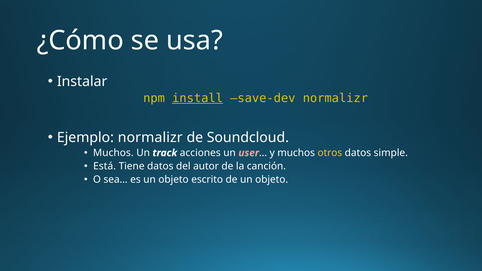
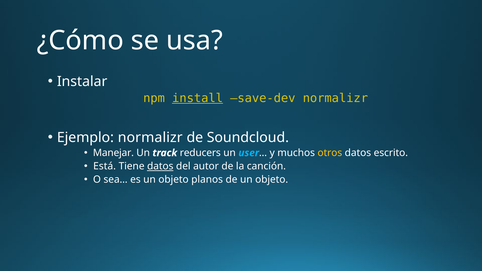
Muchos at (113, 153): Muchos -> Manejar
acciones: acciones -> reducers
user colour: pink -> light blue
simple: simple -> escrito
datos at (160, 166) underline: none -> present
escrito: escrito -> planos
